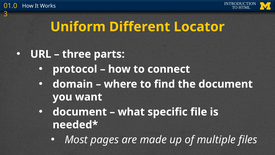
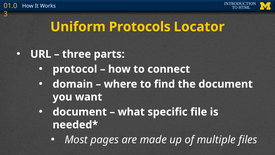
Different: Different -> Protocols
